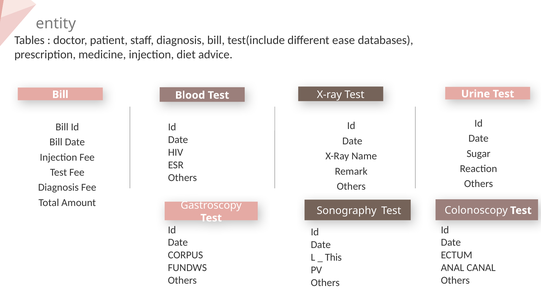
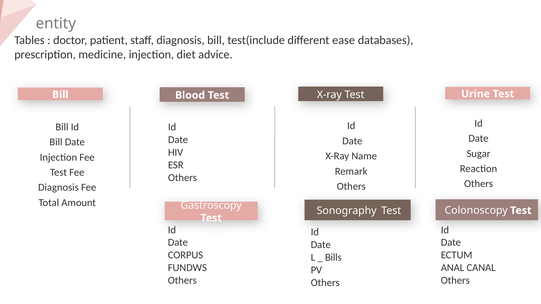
This: This -> Bills
